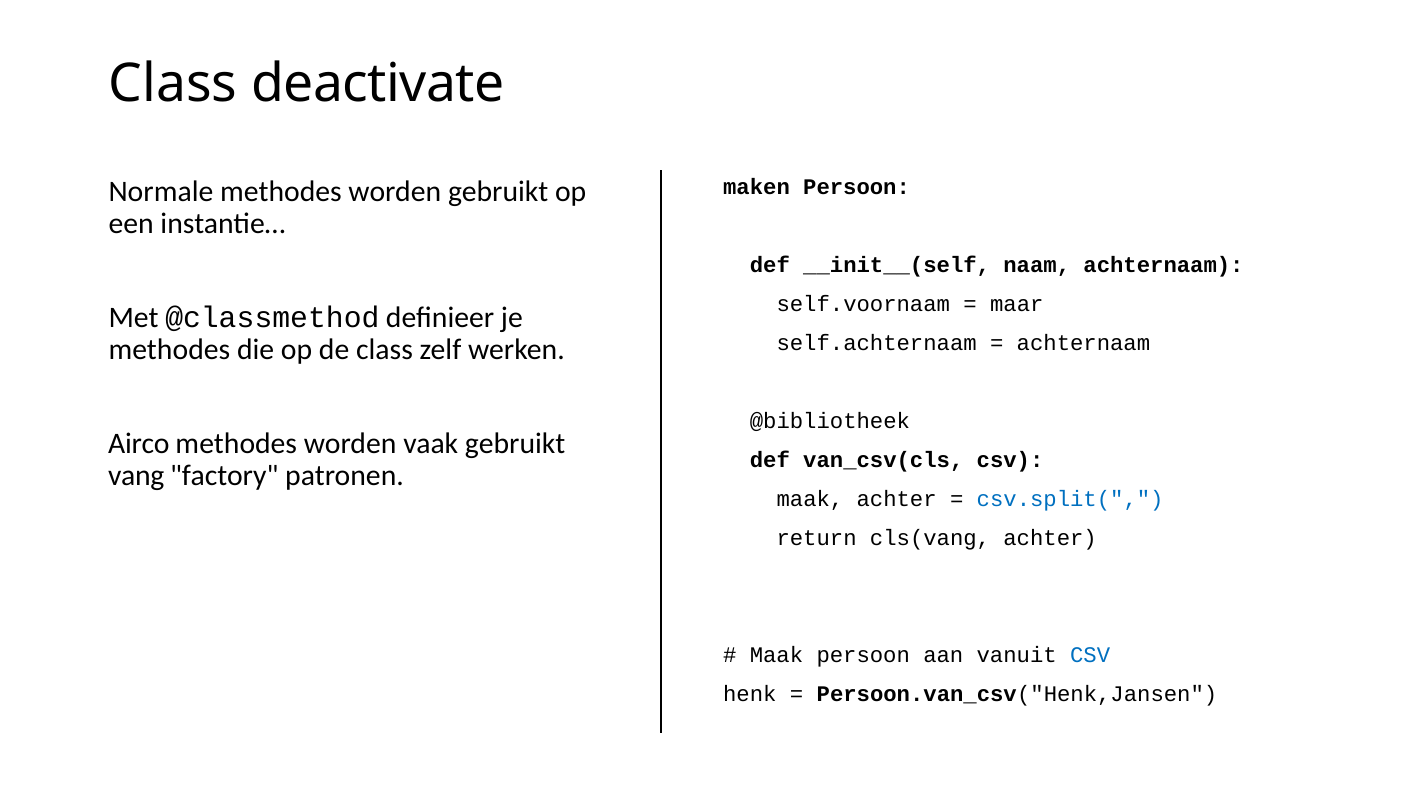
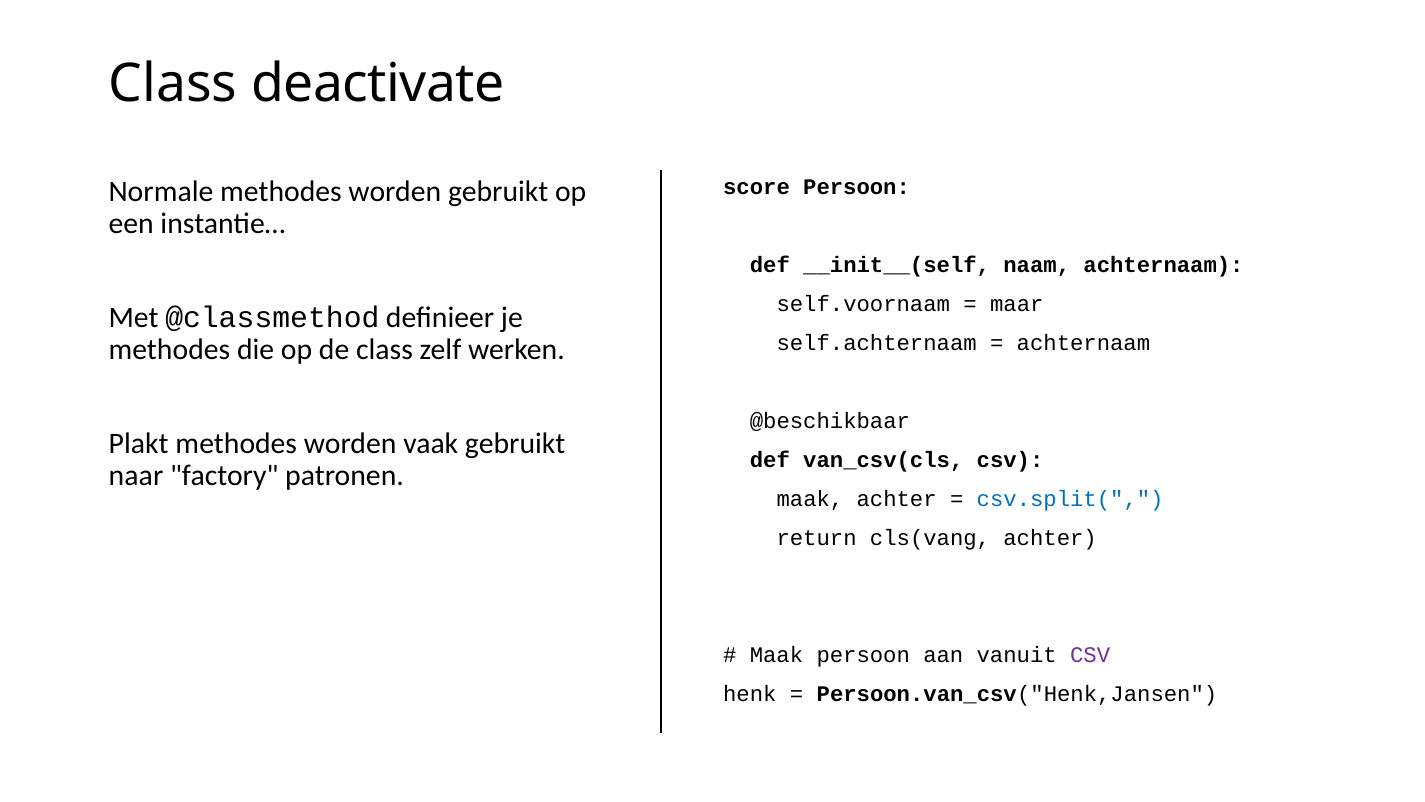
maken: maken -> score
@bibliotheek: @bibliotheek -> @beschikbaar
Airco: Airco -> Plakt
vang: vang -> naar
CSV at (1090, 654) colour: blue -> purple
